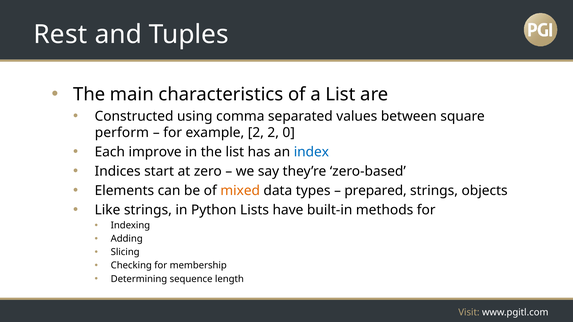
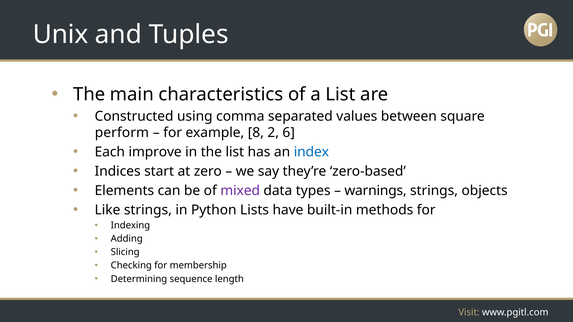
Rest: Rest -> Unix
example 2: 2 -> 8
0: 0 -> 6
mixed colour: orange -> purple
prepared: prepared -> warnings
